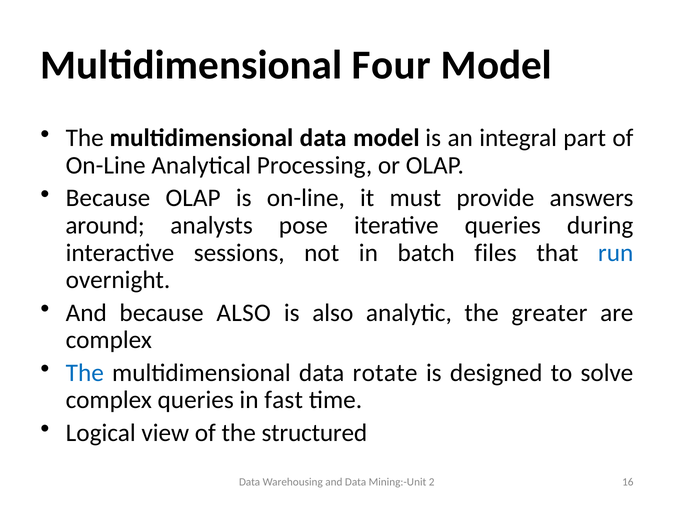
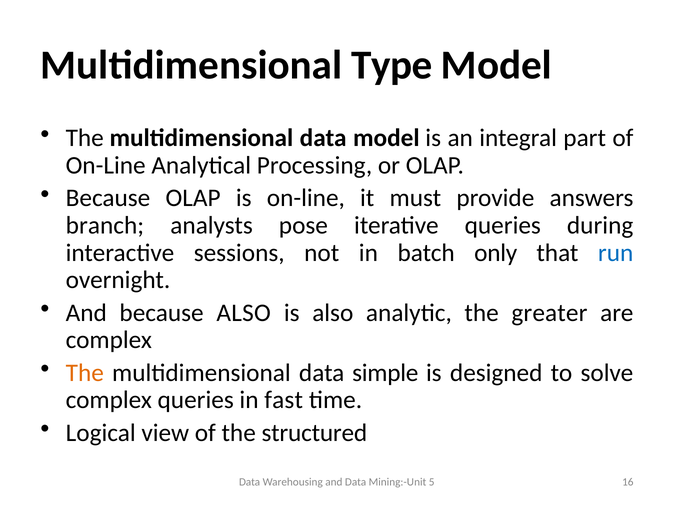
Four: Four -> Type
around: around -> branch
files: files -> only
The at (85, 373) colour: blue -> orange
rotate: rotate -> simple
2: 2 -> 5
